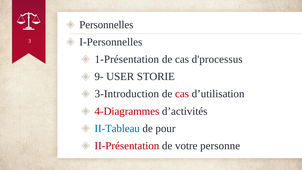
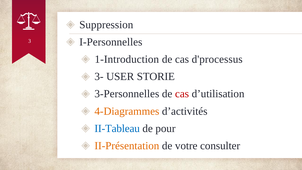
Personnelles: Personnelles -> Suppression
1-Présentation: 1-Présentation -> 1-Introduction
9-: 9- -> 3-
3-Introduction: 3-Introduction -> 3-Personnelles
4-Diagrammes colour: red -> orange
II-Présentation colour: red -> orange
personne: personne -> consulter
